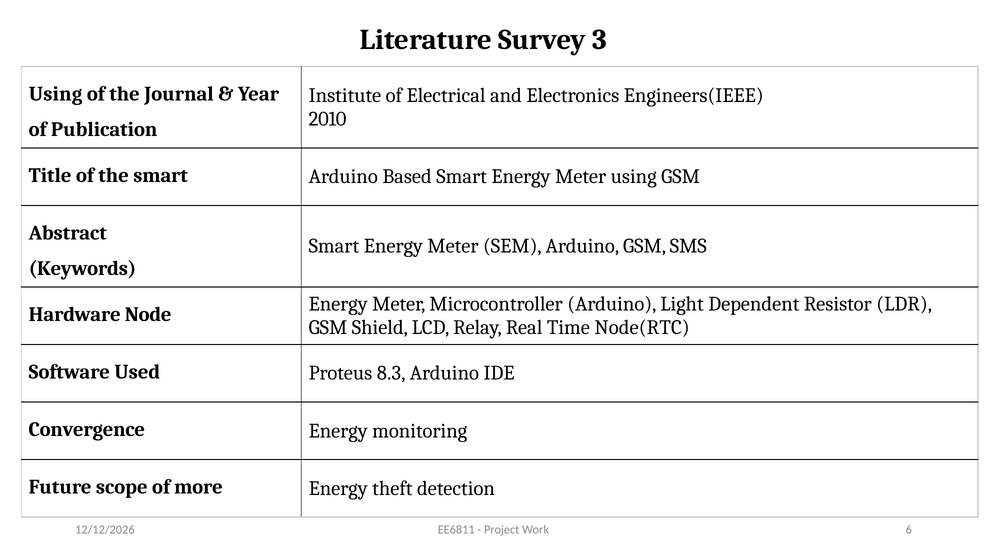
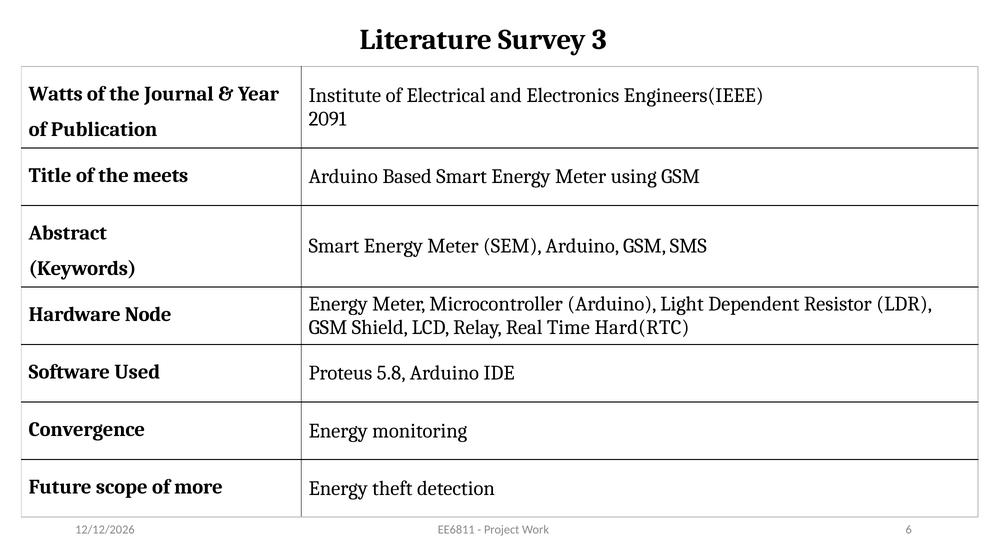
Using at (55, 94): Using -> Watts
2010: 2010 -> 2091
the smart: smart -> meets
Node(RTC: Node(RTC -> Hard(RTC
8.3: 8.3 -> 5.8
